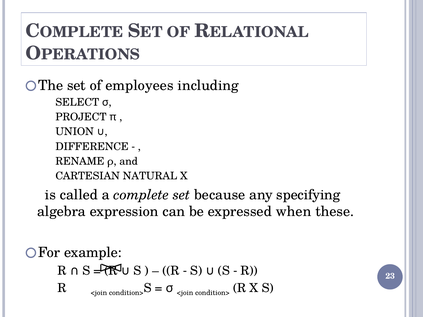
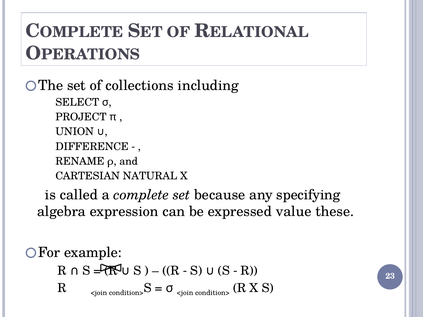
employees: employees -> collections
when: when -> value
